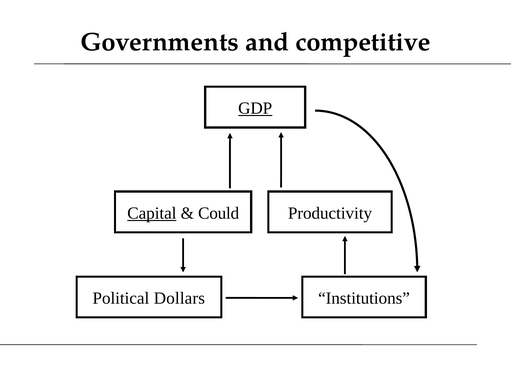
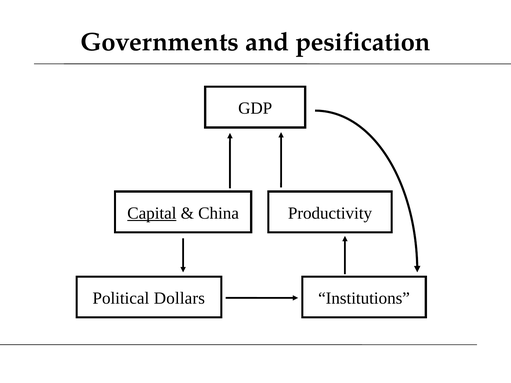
competitive: competitive -> pesification
GDP underline: present -> none
Could: Could -> China
